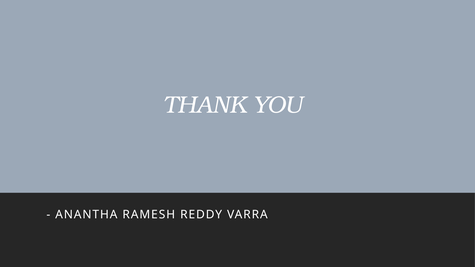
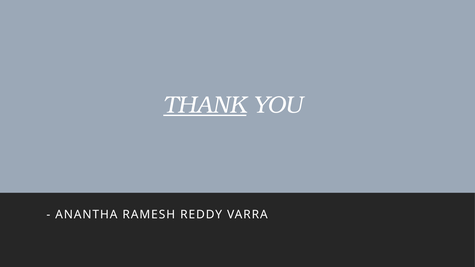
THANK underline: none -> present
